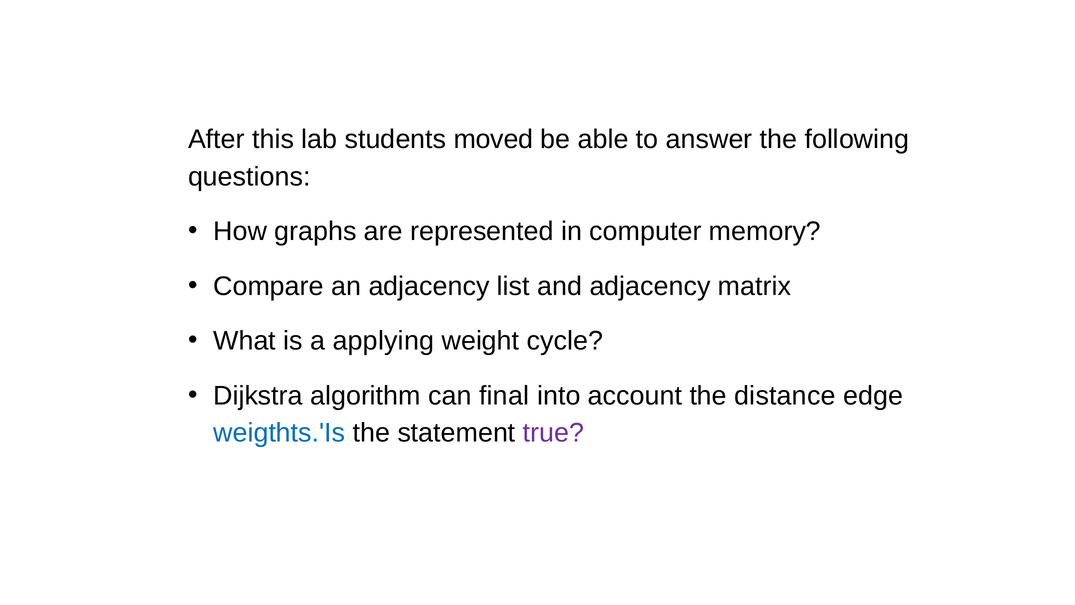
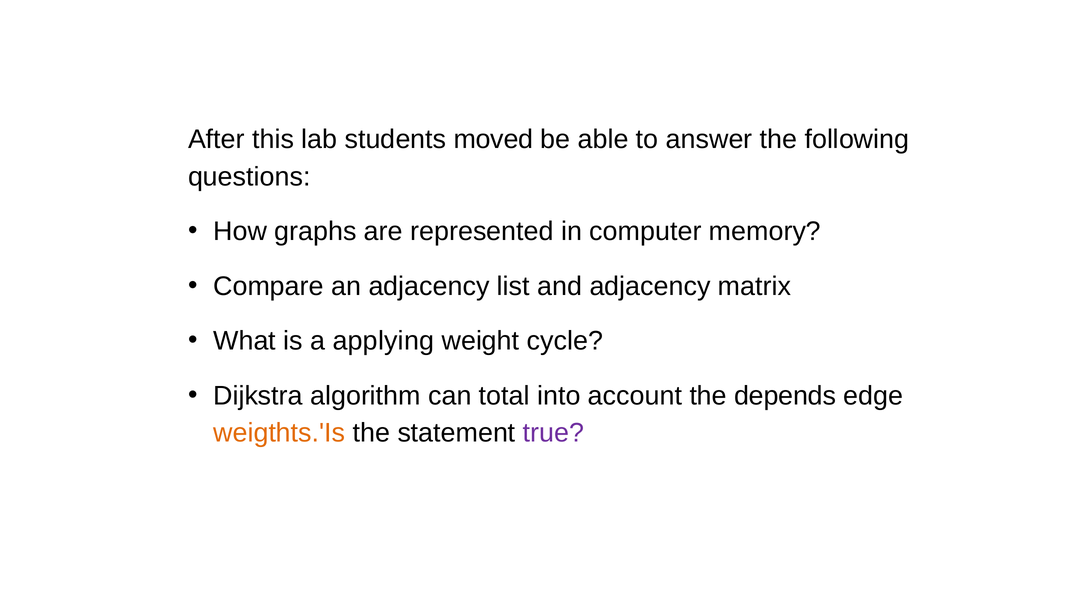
final: final -> total
distance: distance -> depends
weigthts.'Is colour: blue -> orange
